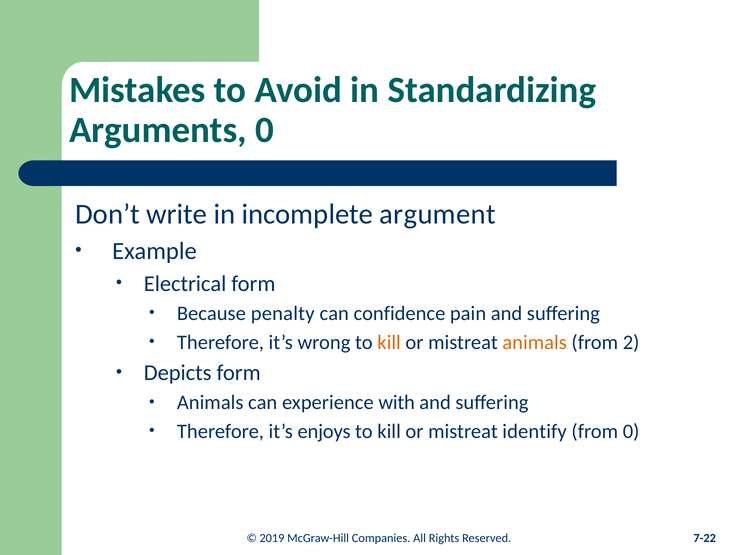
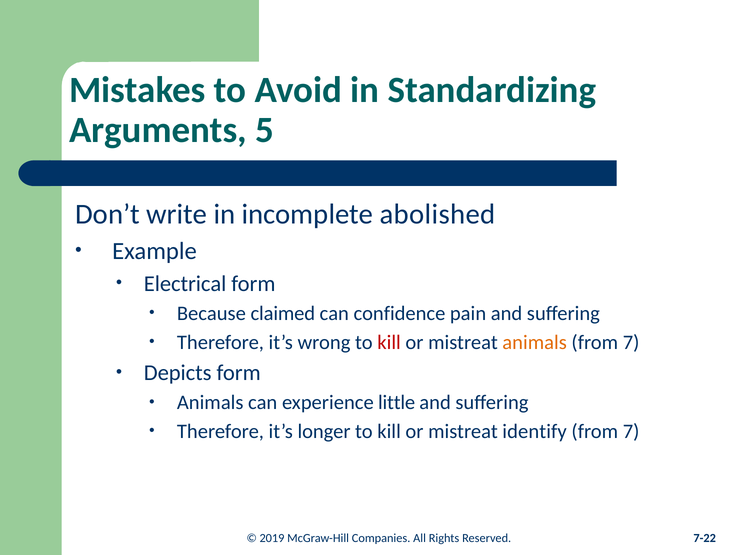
Arguments 0: 0 -> 5
argument: argument -> abolished
penalty: penalty -> claimed
kill at (389, 342) colour: orange -> red
2 at (631, 342): 2 -> 7
with: with -> little
enjoys: enjoys -> longer
0 at (631, 431): 0 -> 7
